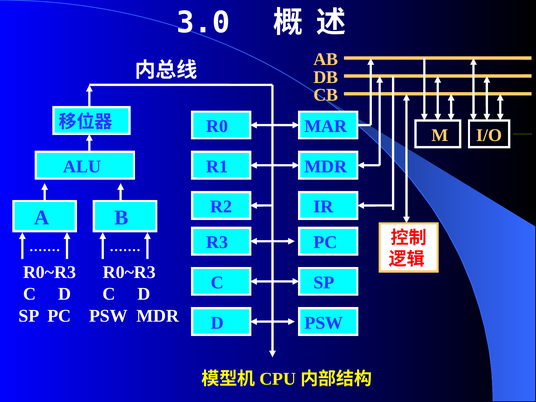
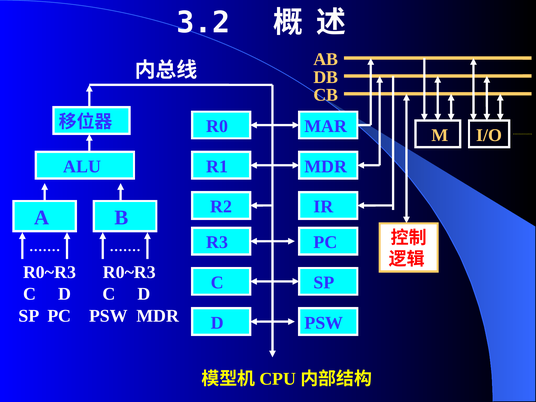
3.0: 3.0 -> 3.2
